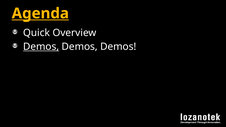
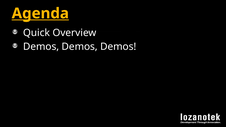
Demos at (41, 47) underline: present -> none
